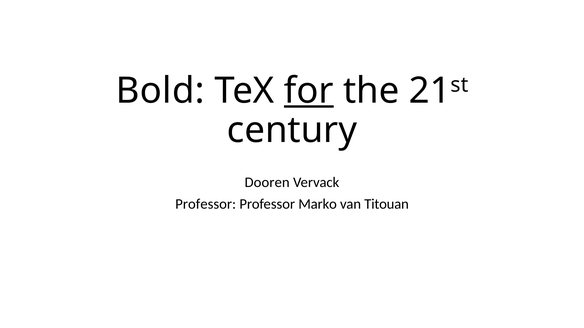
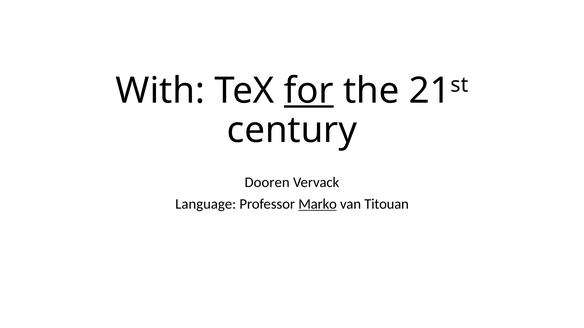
Bold: Bold -> With
Professor at (206, 204): Professor -> Language
Marko underline: none -> present
